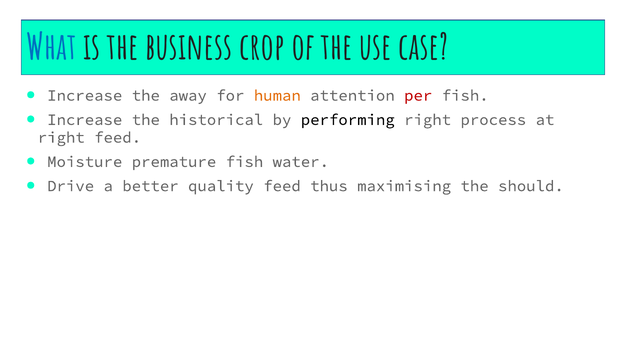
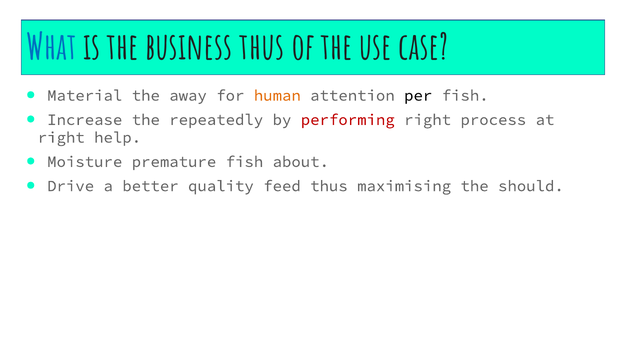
business crop: crop -> thus
Increase at (85, 95): Increase -> Material
per colour: red -> black
historical: historical -> repeatedly
performing colour: black -> red
right feed: feed -> help
water: water -> about
